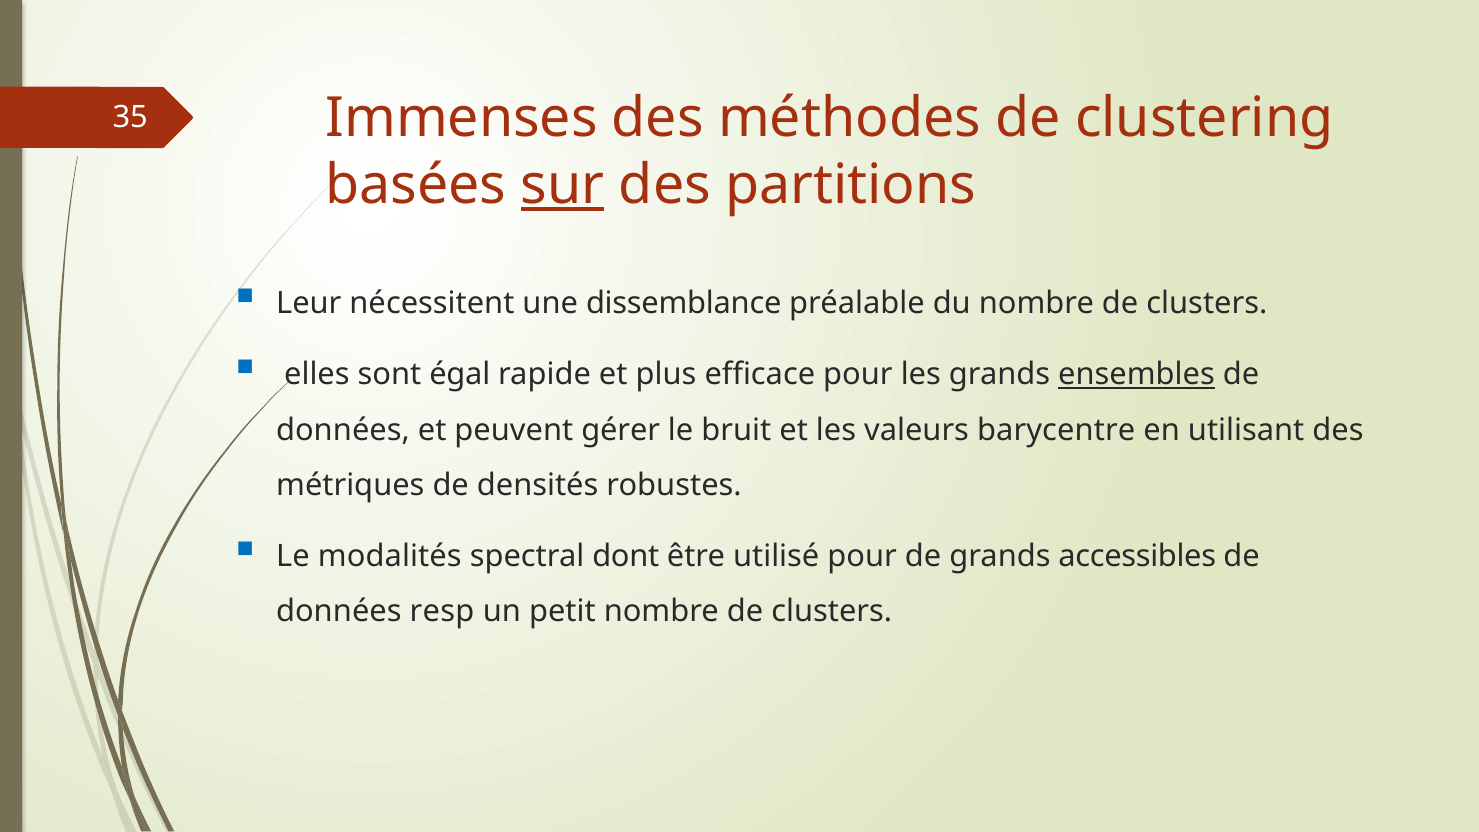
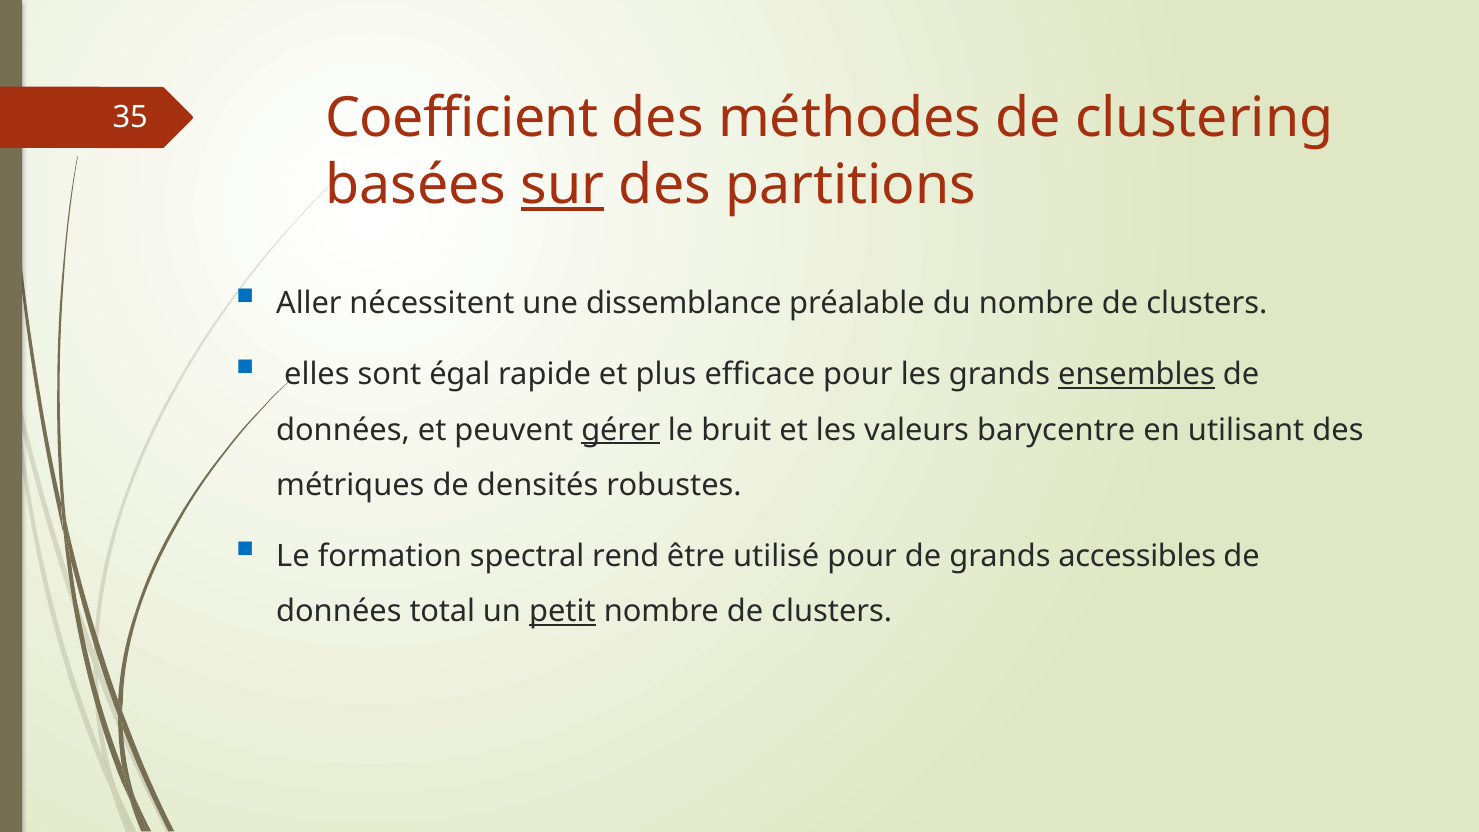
Immenses: Immenses -> Coefficient
Leur: Leur -> Aller
gérer underline: none -> present
modalités: modalités -> formation
dont: dont -> rend
resp: resp -> total
petit underline: none -> present
